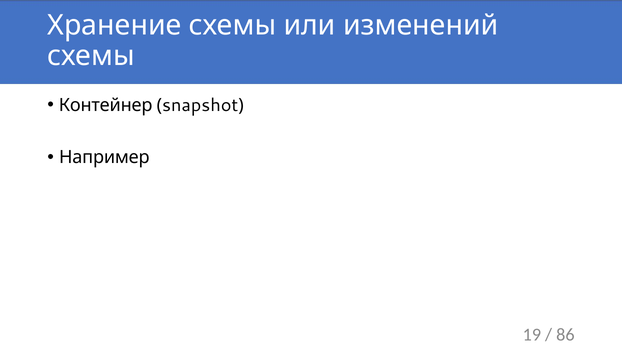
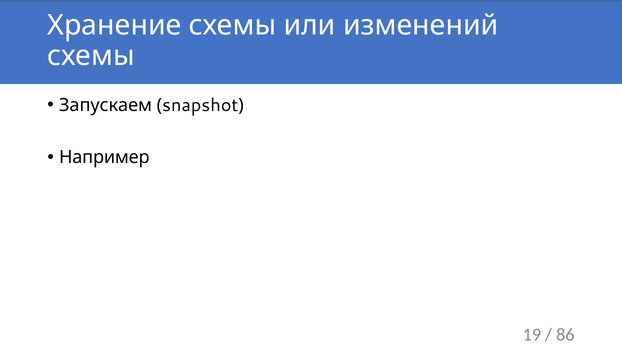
Контейнер: Контейнер -> Запускаем
